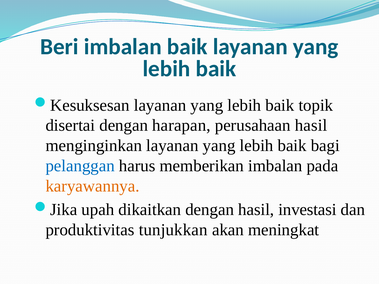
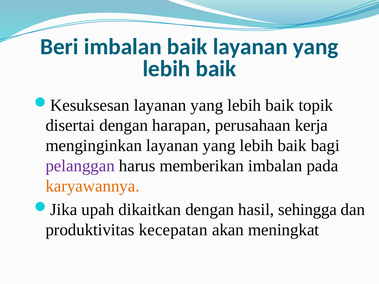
perusahaan hasil: hasil -> kerja
pelanggan colour: blue -> purple
investasi: investasi -> sehingga
tunjukkan: tunjukkan -> kecepatan
